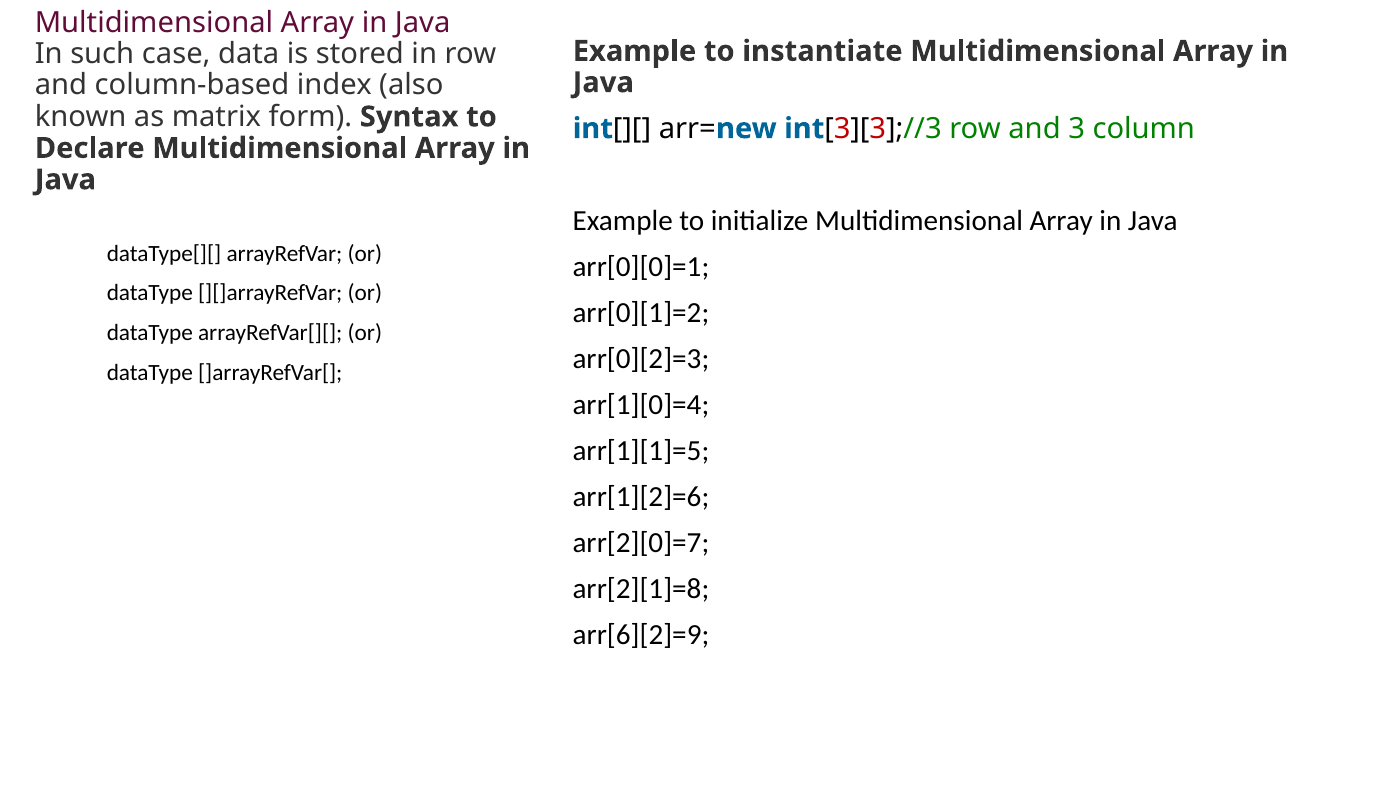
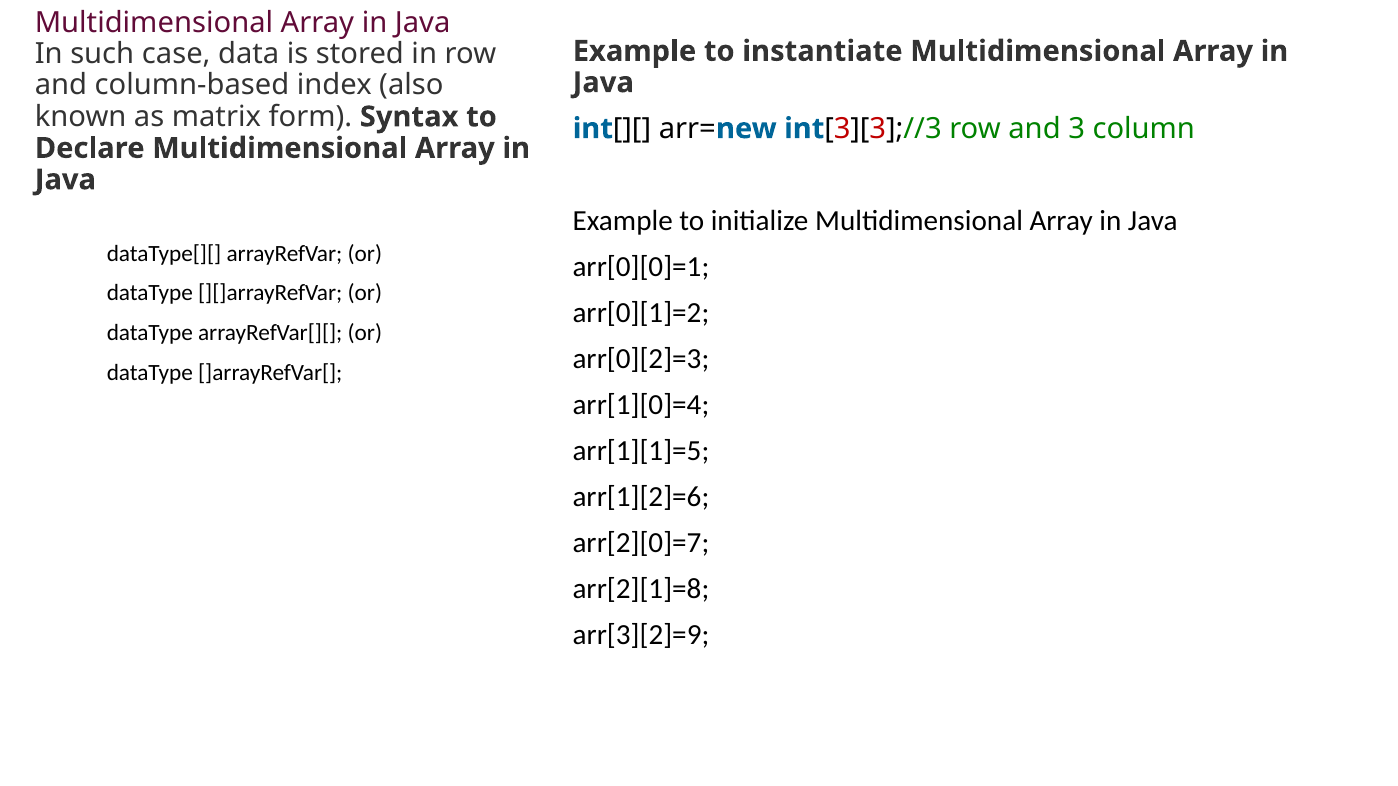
arr[6][2]=9: arr[6][2]=9 -> arr[3][2]=9
